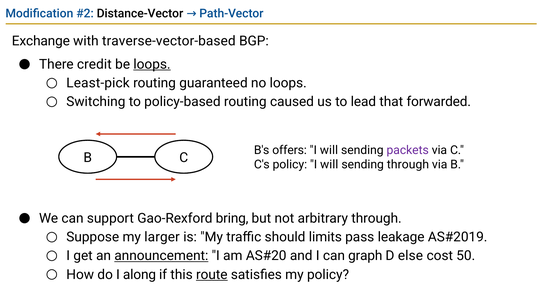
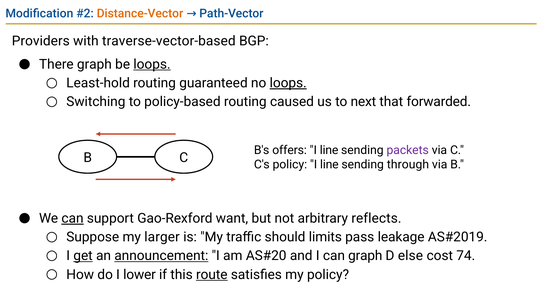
Distance-Vector colour: black -> orange
Exchange: Exchange -> Providers
There credit: credit -> graph
Least-pick: Least-pick -> Least-hold
loops at (288, 83) underline: none -> present
lead: lead -> next
will at (329, 150): will -> line
policy I will: will -> line
can at (73, 219) underline: none -> present
bring: bring -> want
arbitrary through: through -> reflects
get underline: none -> present
50: 50 -> 74
along: along -> lower
